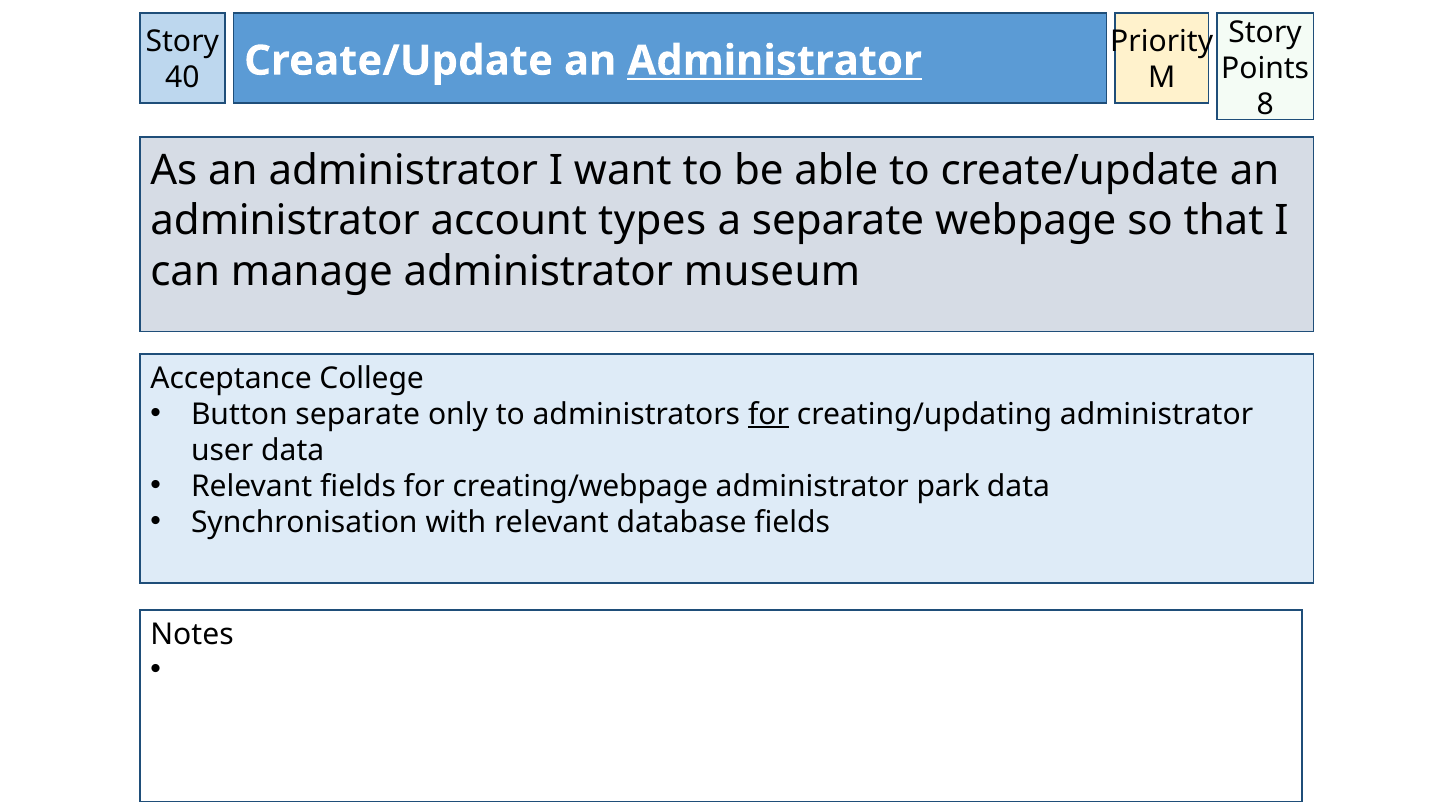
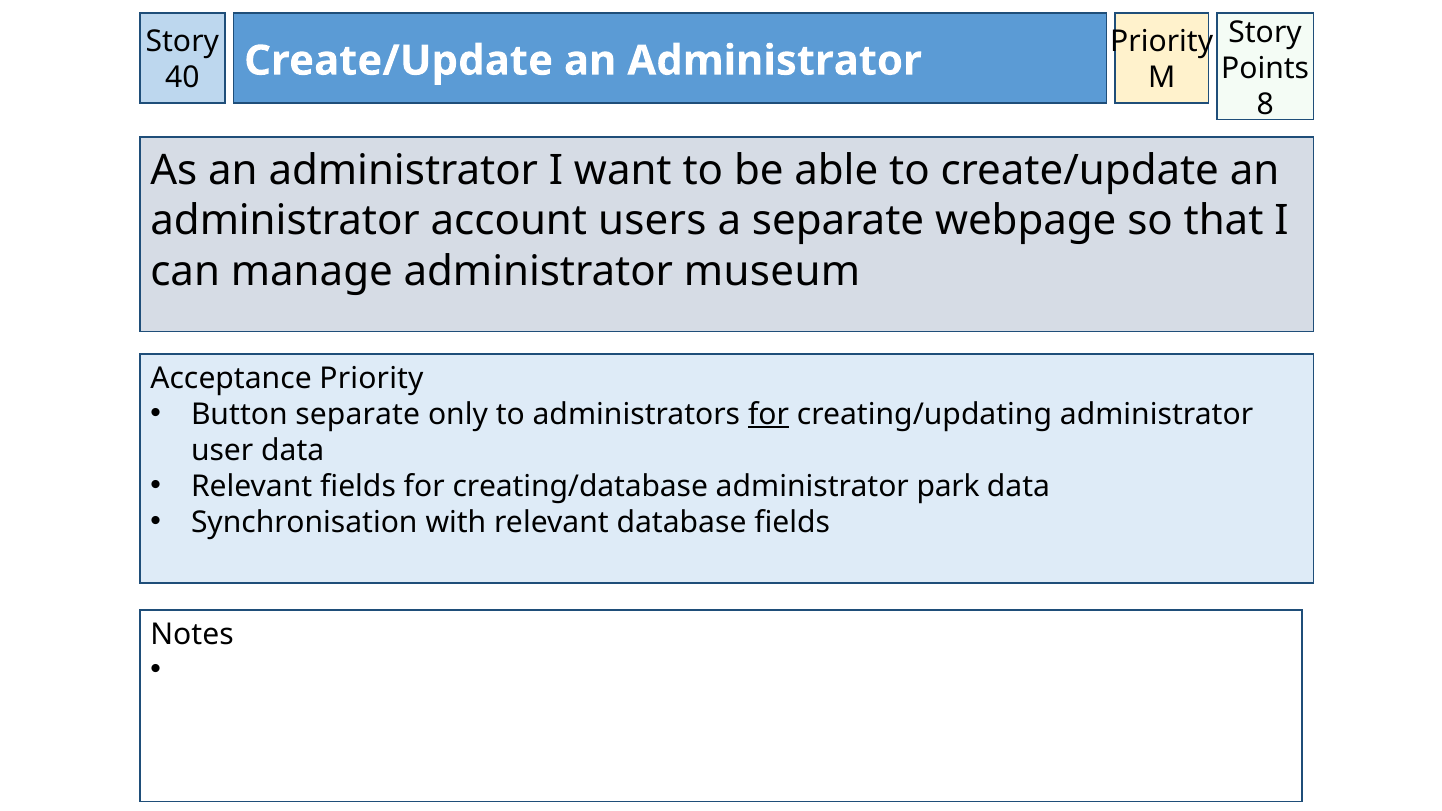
Administrator at (775, 61) underline: present -> none
types: types -> users
Acceptance College: College -> Priority
creating/webpage: creating/webpage -> creating/database
